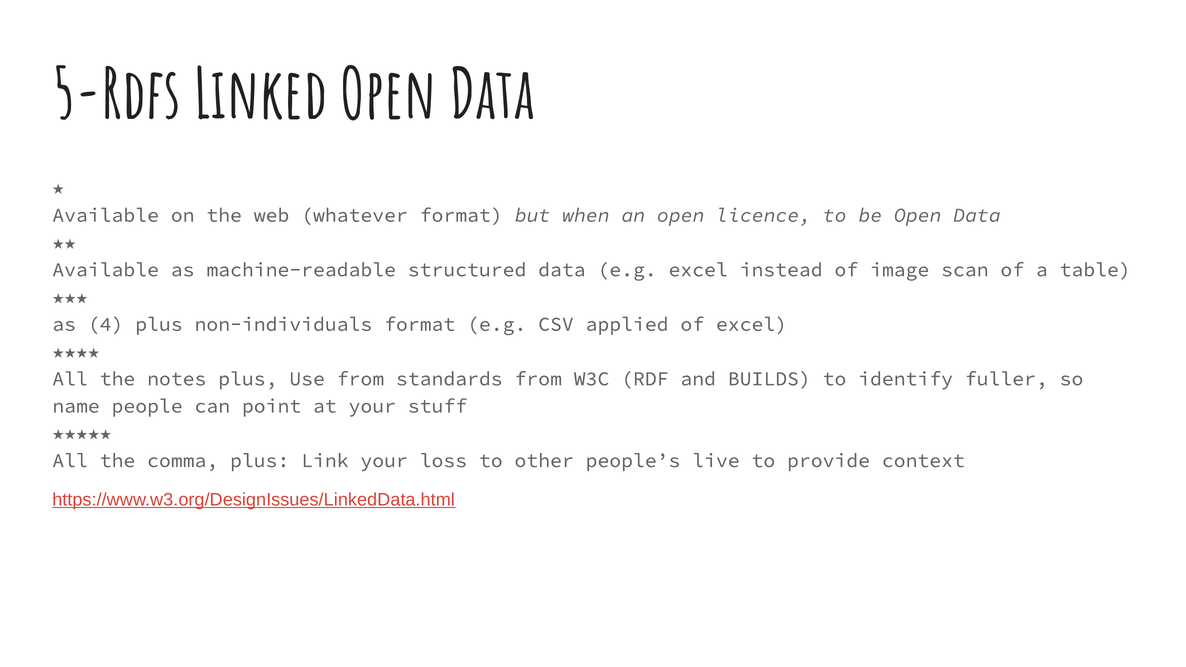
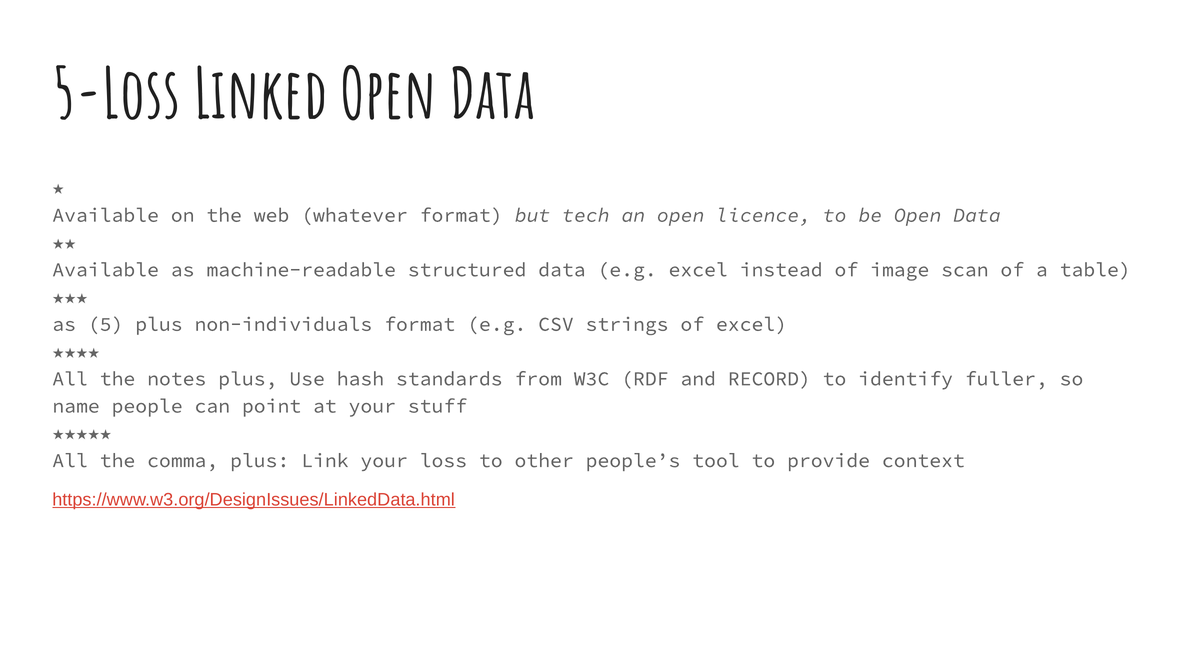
5-Rdfs: 5-Rdfs -> 5-Loss
when: when -> tech
4: 4 -> 5
applied: applied -> strings
Use from: from -> hash
BUILDS: BUILDS -> RECORD
live: live -> tool
